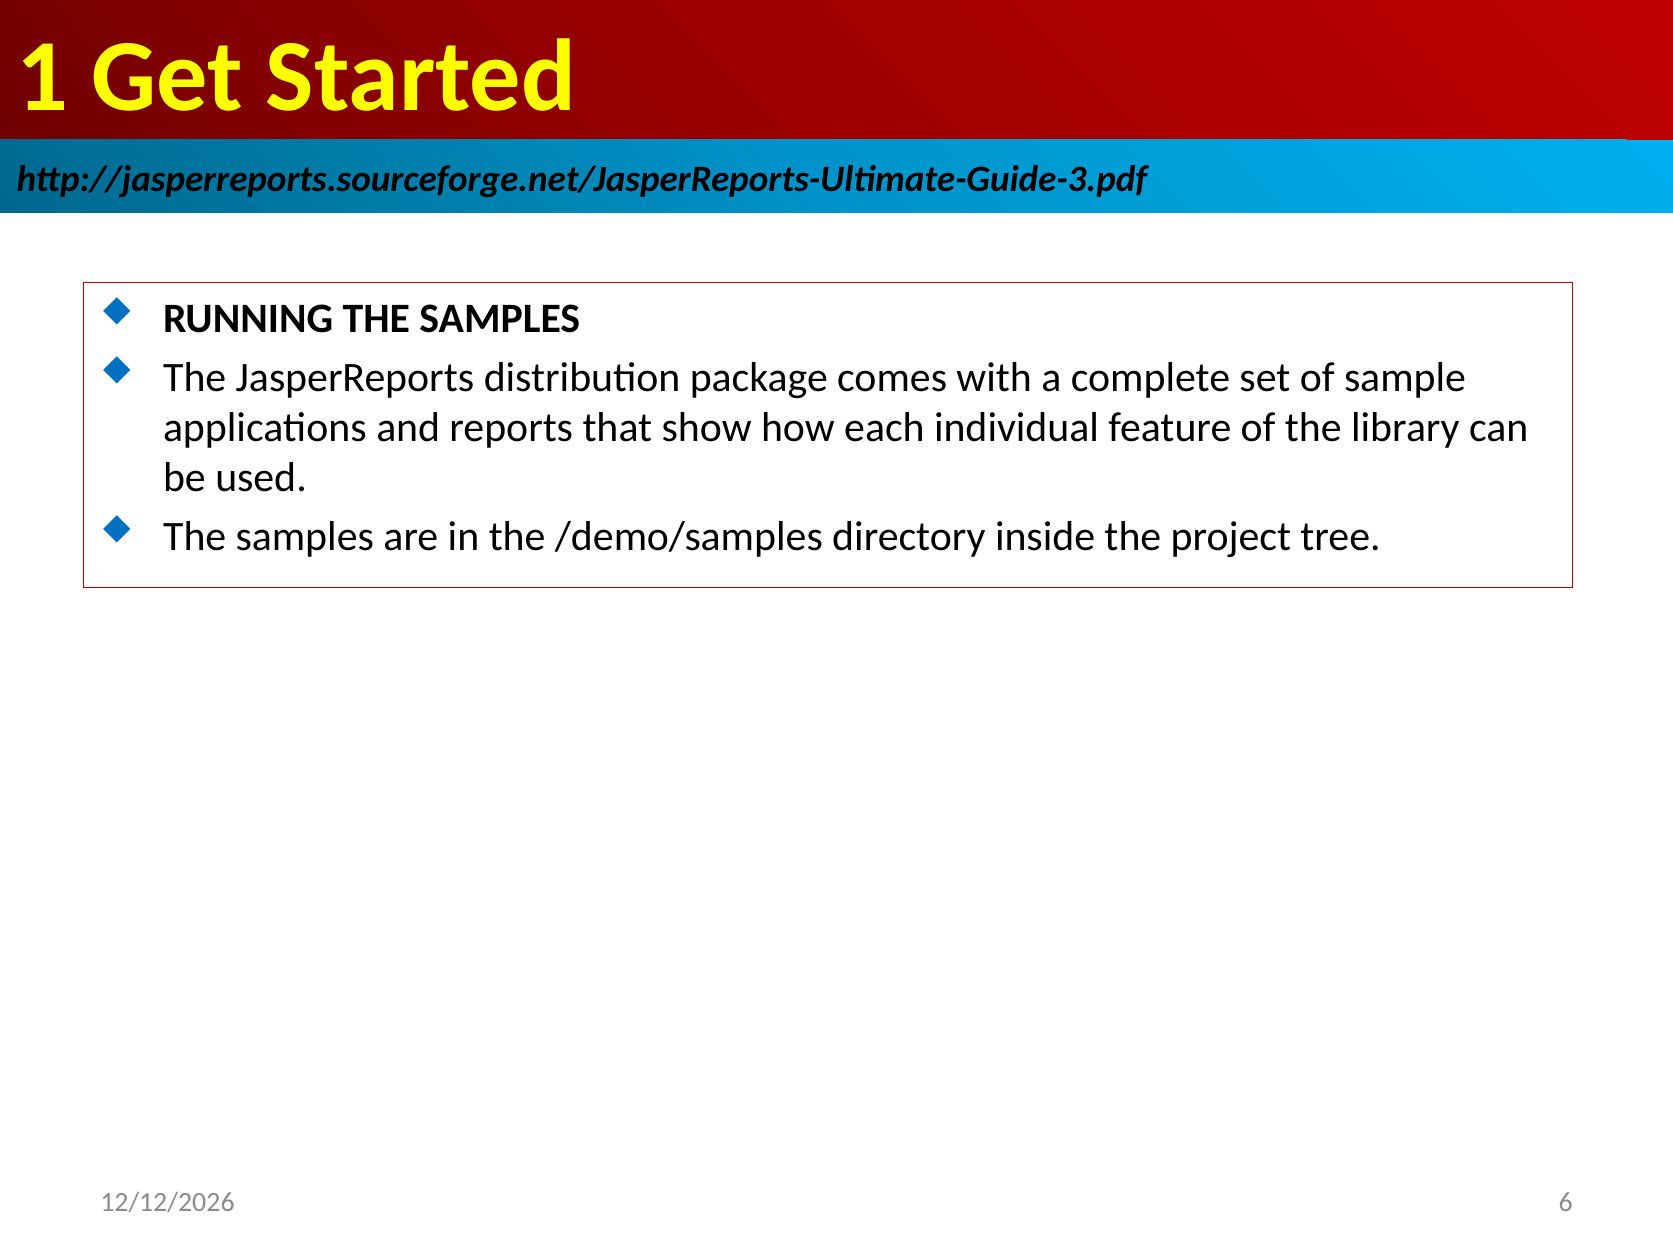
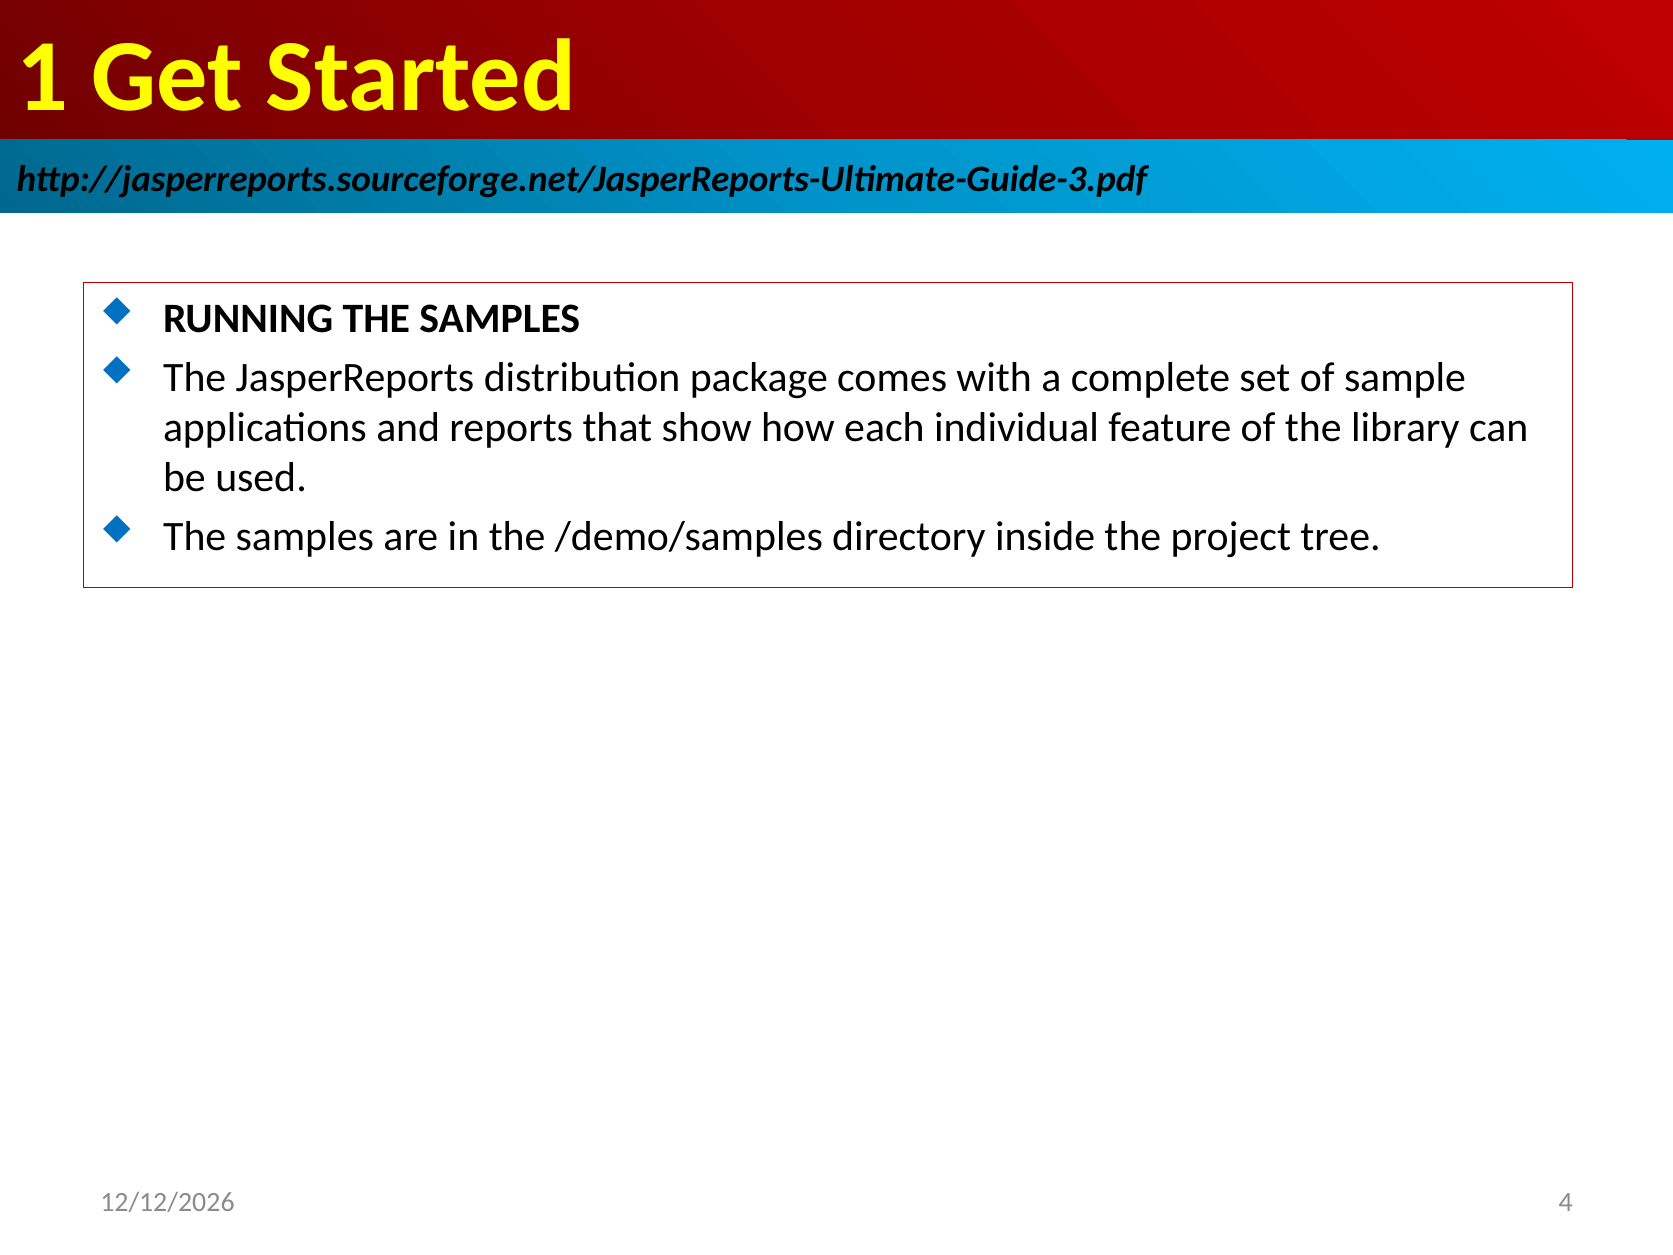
6: 6 -> 4
